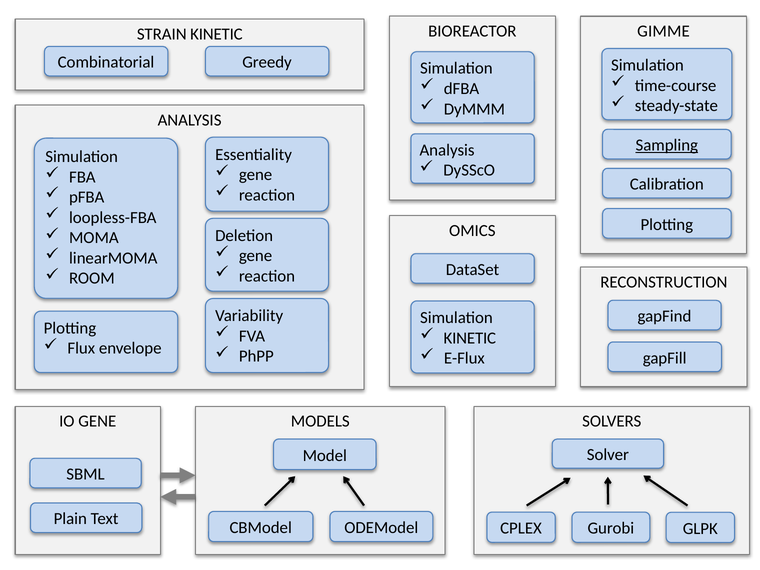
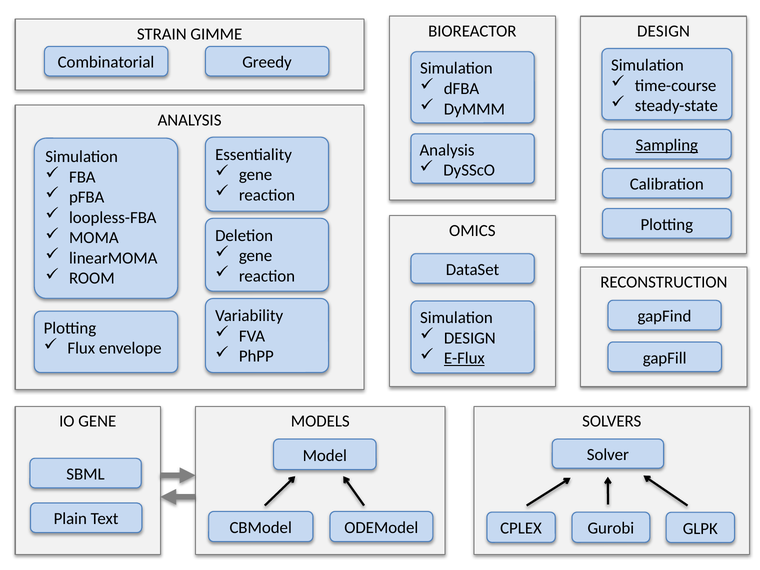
GIMME at (664, 31): GIMME -> DESIGN
STRAIN KINETIC: KINETIC -> GIMME
KINETIC at (470, 338): KINETIC -> DESIGN
E-Flux underline: none -> present
